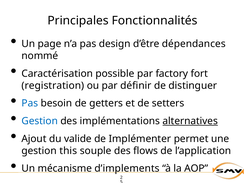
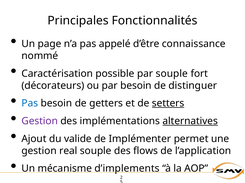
design: design -> appelé
dépendances: dépendances -> connaissance
par factory: factory -> souple
registration: registration -> décorateurs
par définir: définir -> besoin
setters underline: none -> present
Gestion at (40, 122) colour: blue -> purple
this: this -> real
